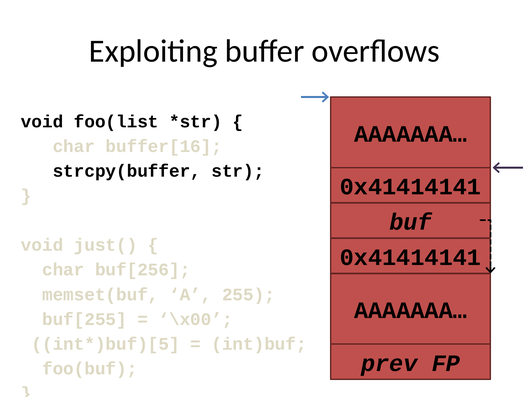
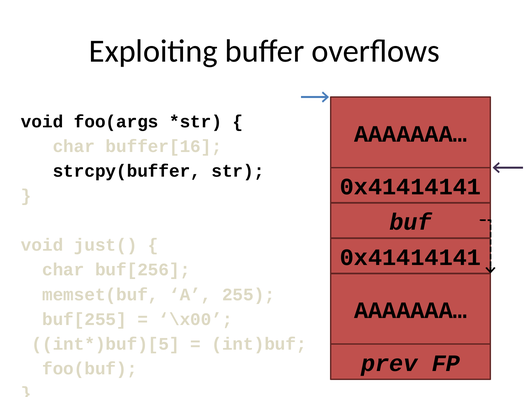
foo(list: foo(list -> foo(args
